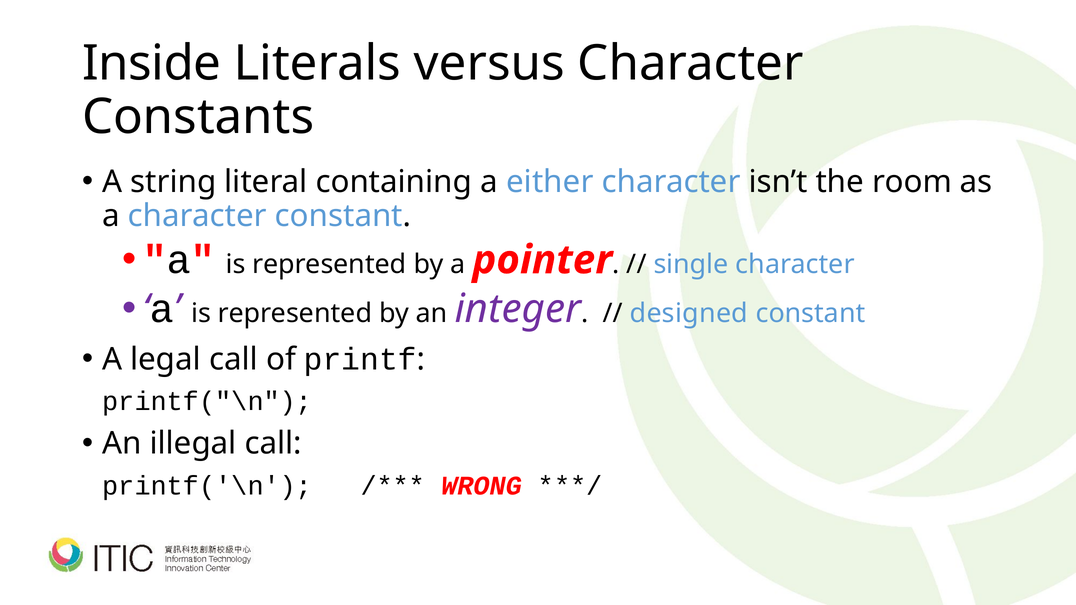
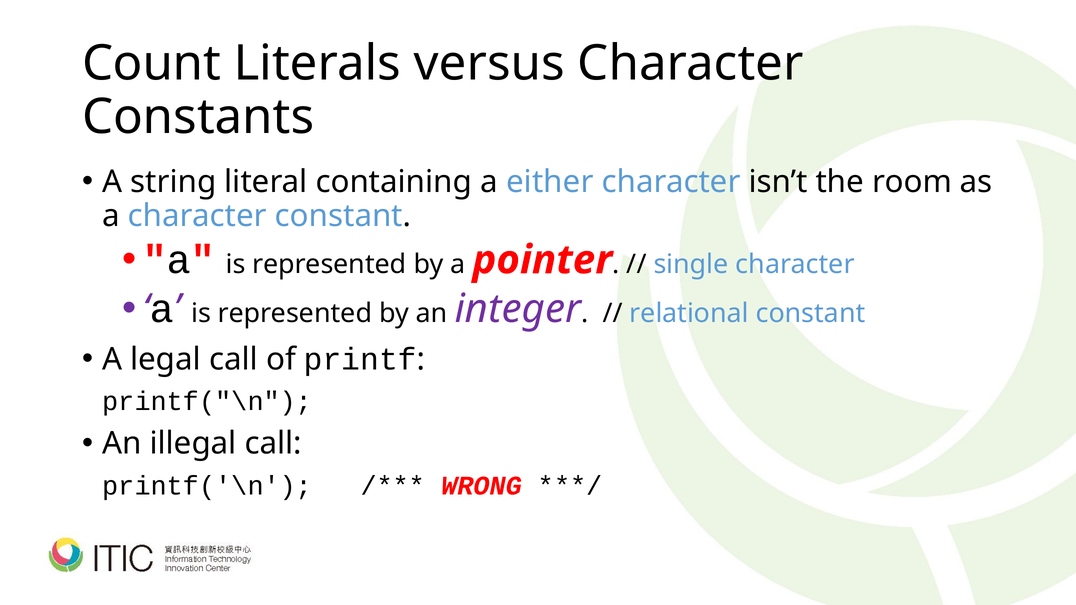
Inside: Inside -> Count
designed: designed -> relational
